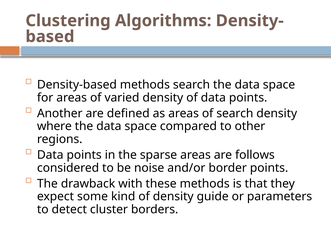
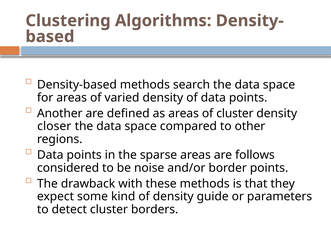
of search: search -> cluster
where: where -> closer
